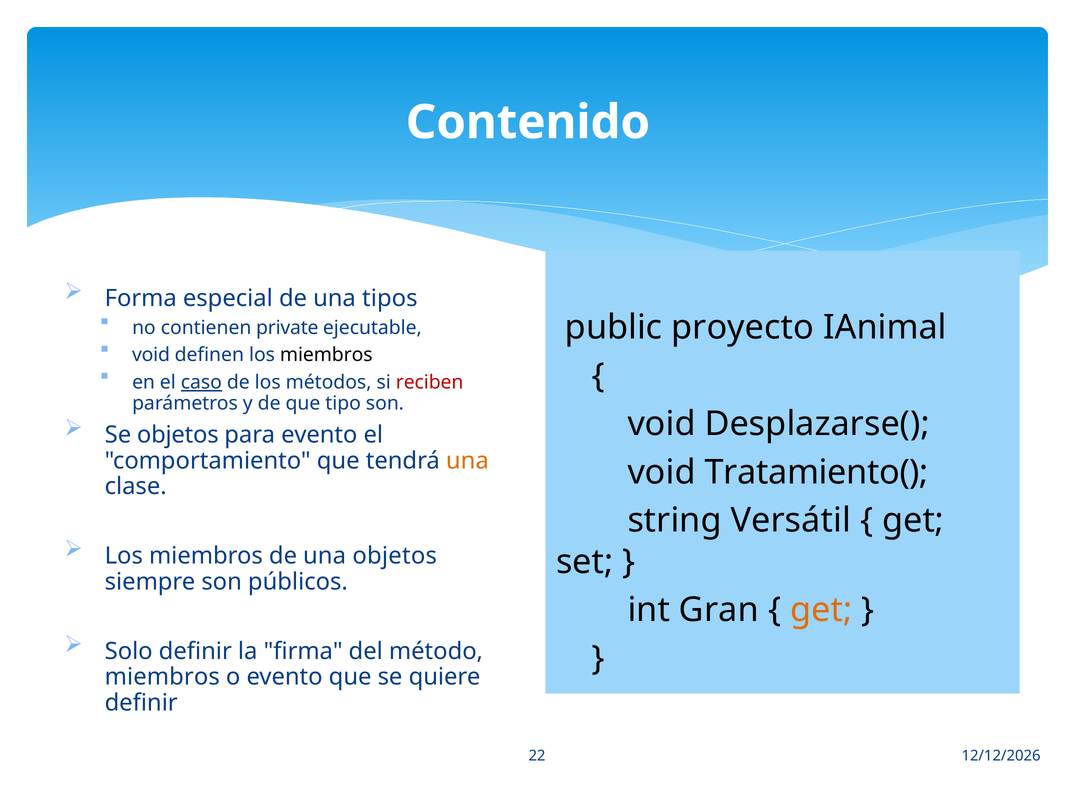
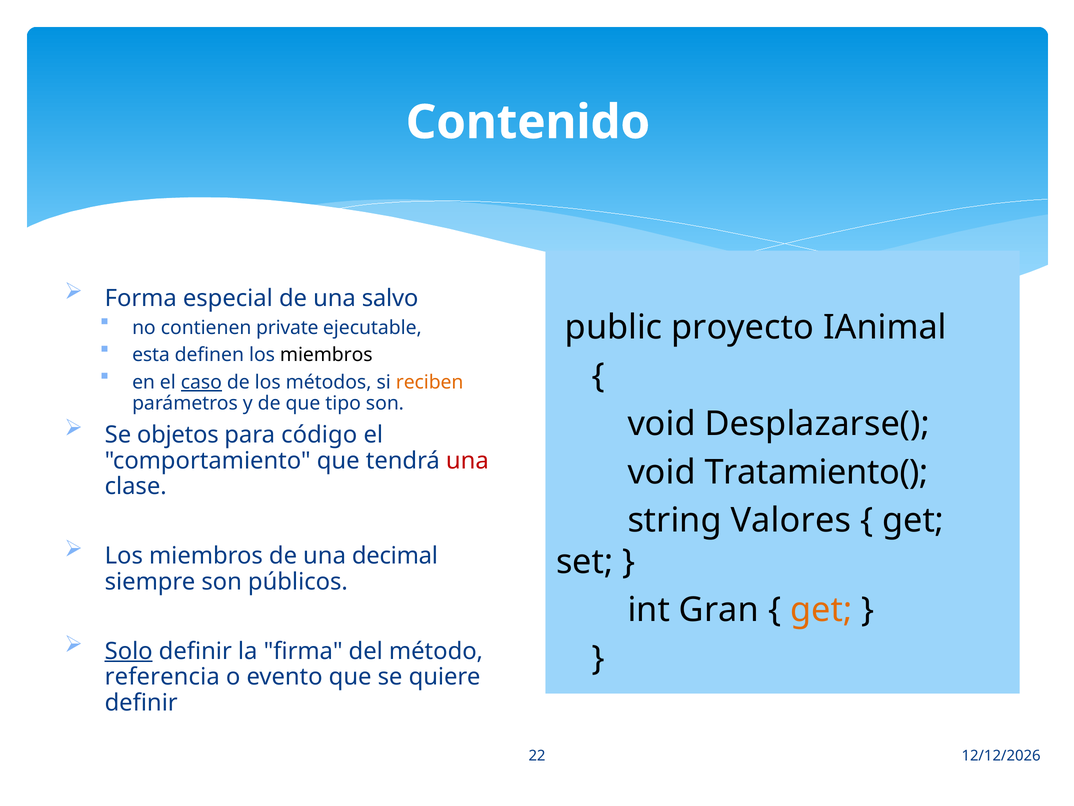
tipos: tipos -> salvo
void at (151, 355): void -> esta
reciben colour: red -> orange
para evento: evento -> código
una at (467, 460) colour: orange -> red
Versátil: Versátil -> Valores
una objetos: objetos -> decimal
Solo underline: none -> present
miembros at (162, 677): miembros -> referencia
